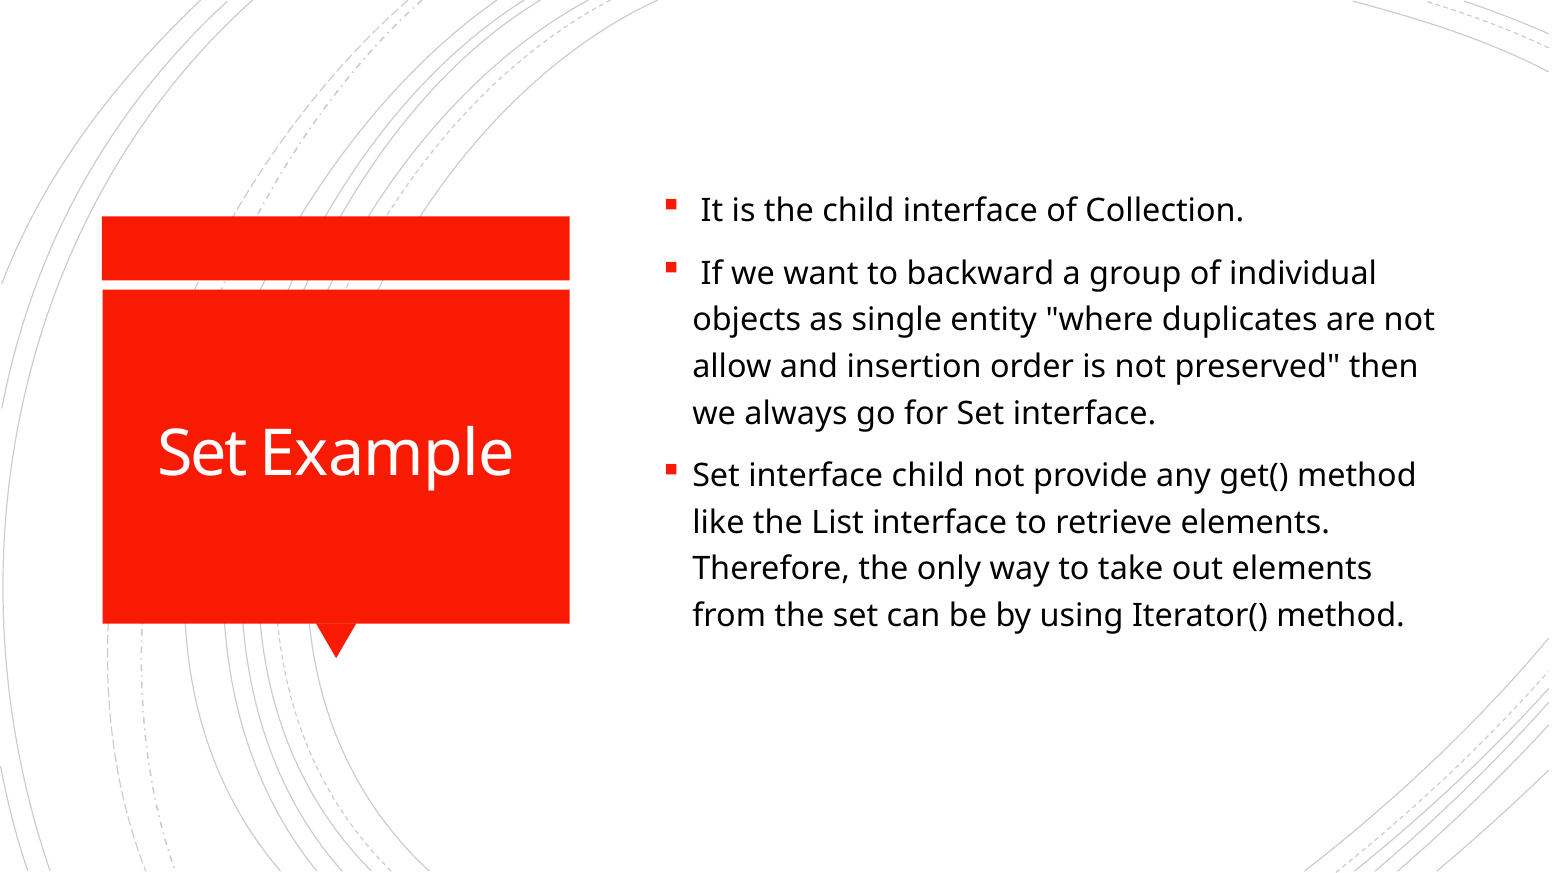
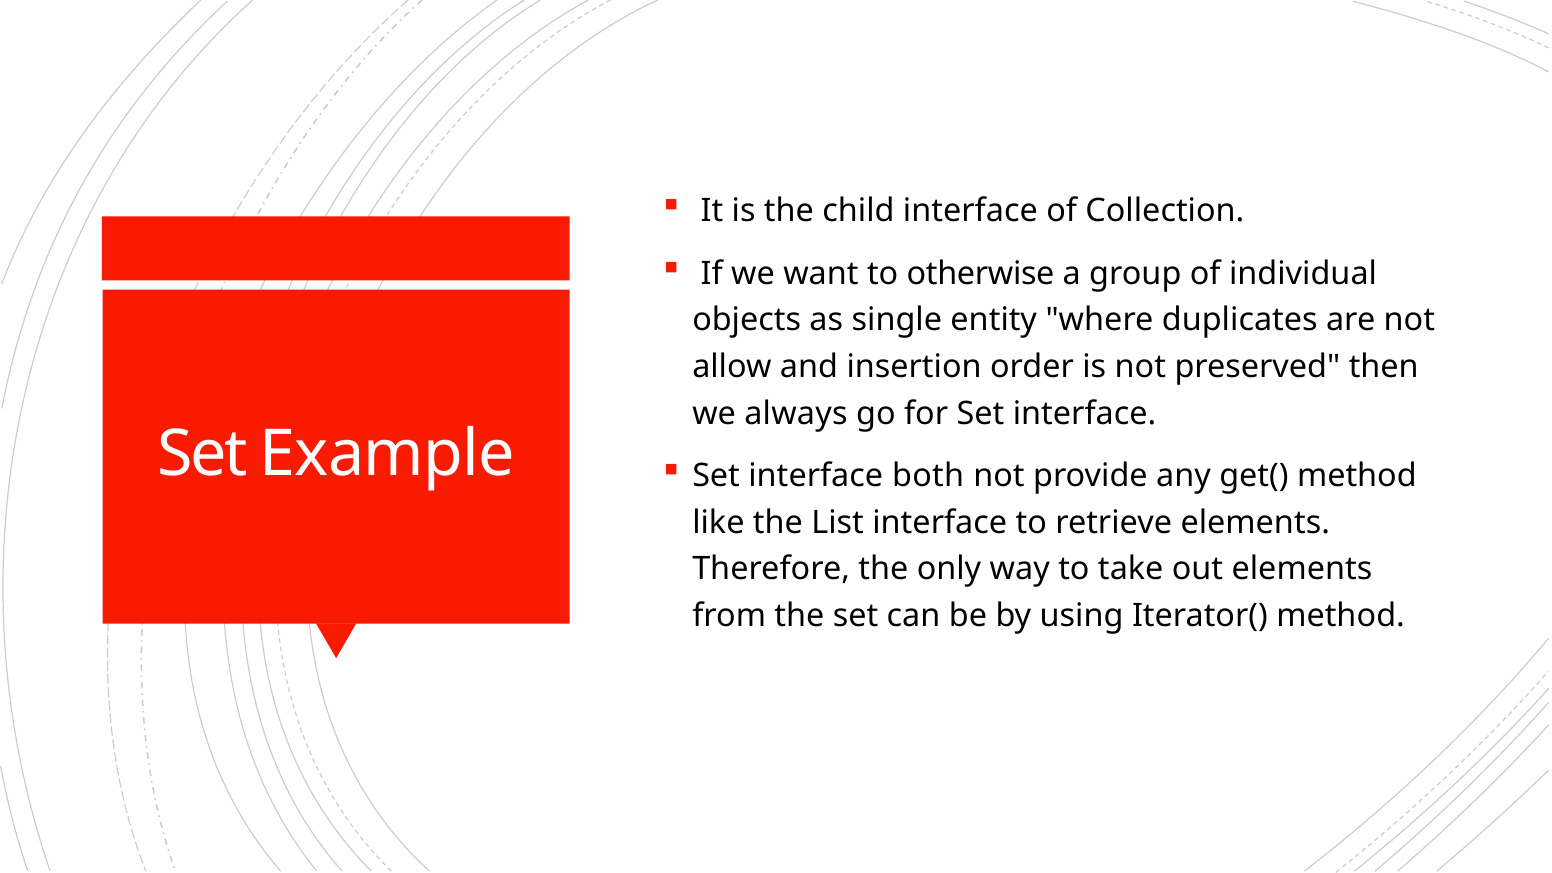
backward: backward -> otherwise
interface child: child -> both
